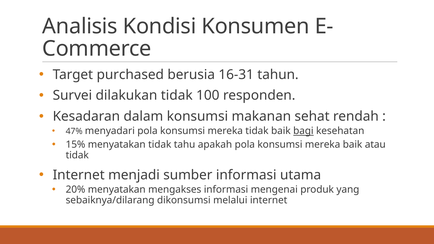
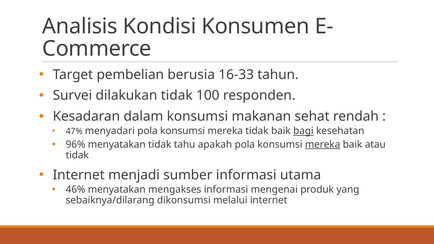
purchased: purchased -> pembelian
16-31: 16-31 -> 16-33
15%: 15% -> 96%
mereka at (323, 145) underline: none -> present
20%: 20% -> 46%
